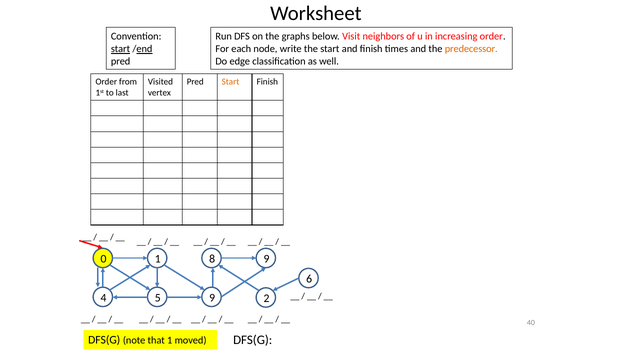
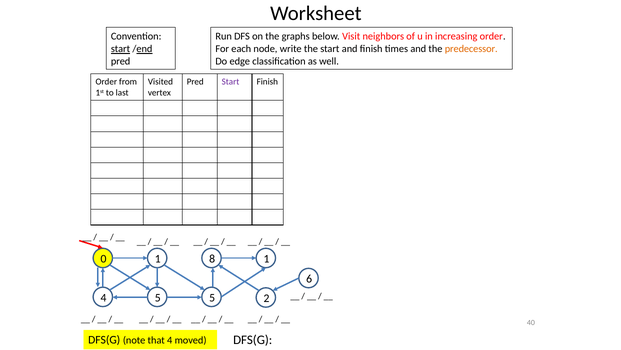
Start at (231, 82) colour: orange -> purple
8 9: 9 -> 1
5 9: 9 -> 5
that 1: 1 -> 4
